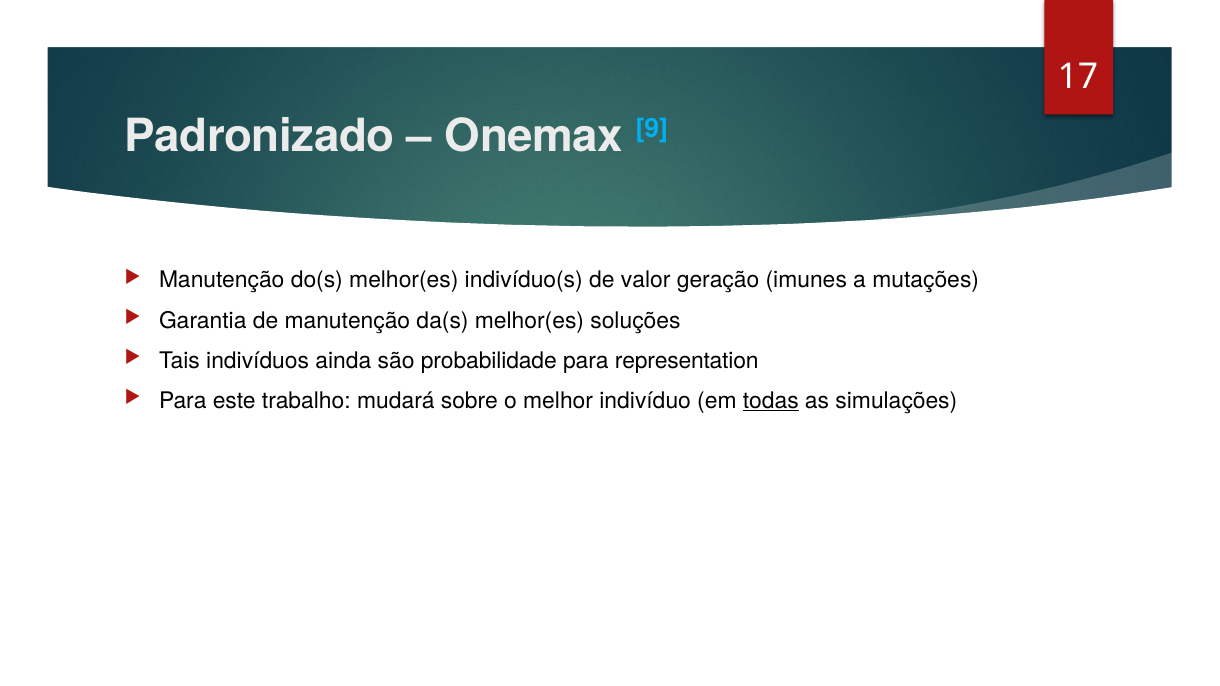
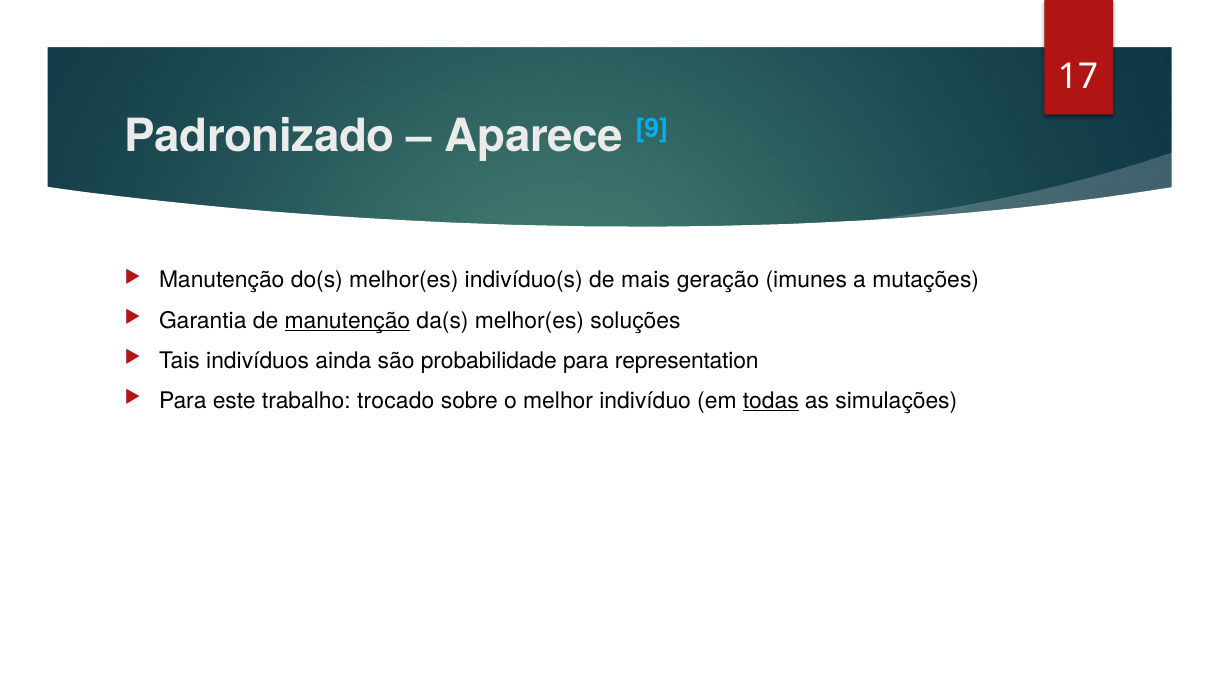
Onemax: Onemax -> Aparece
valor: valor -> mais
manutenção at (347, 321) underline: none -> present
mudará: mudará -> trocado
